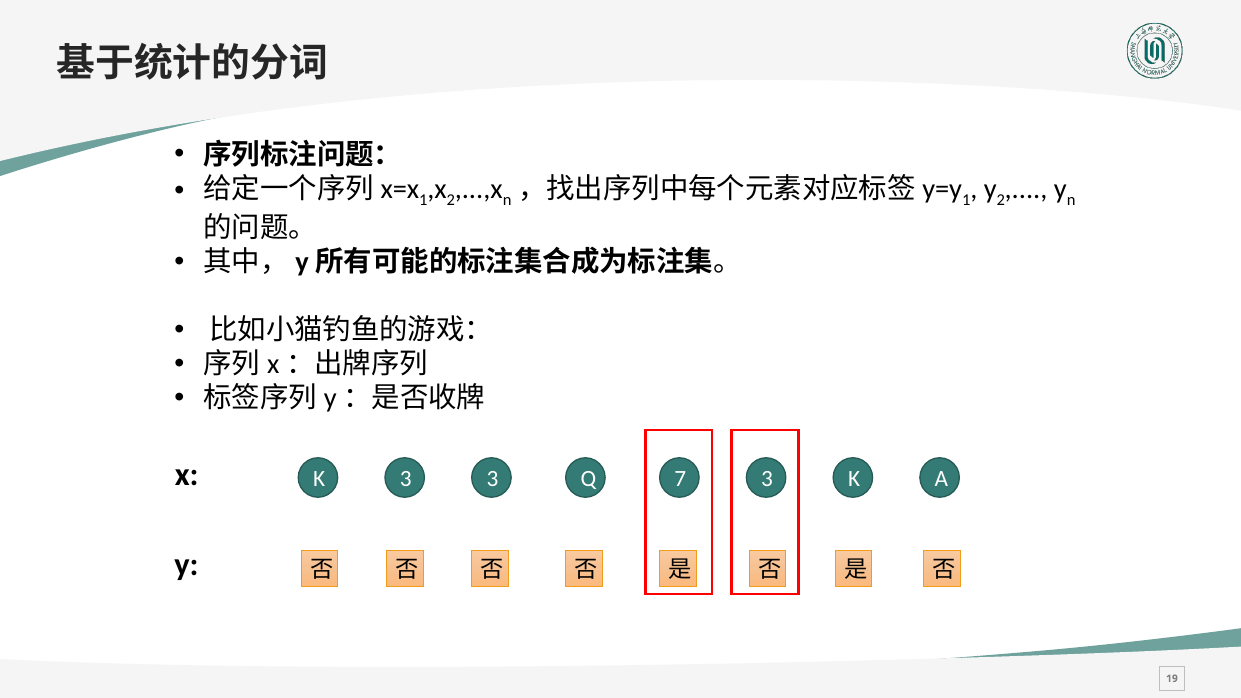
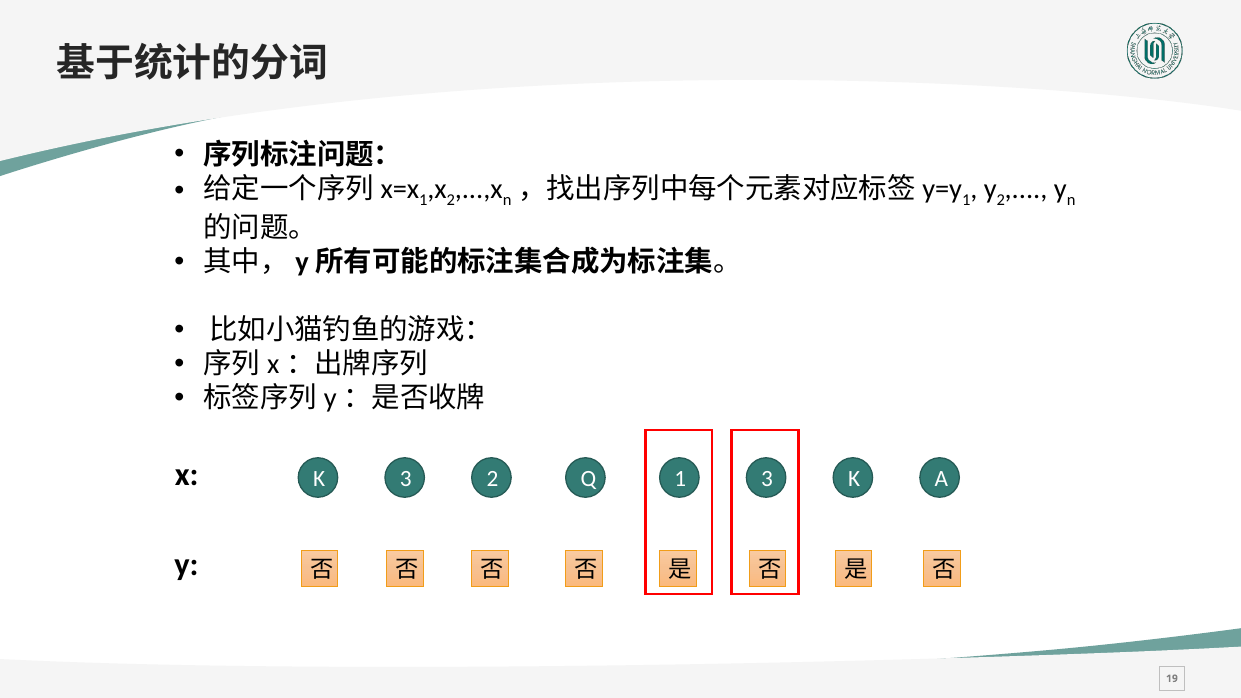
3 3: 3 -> 2
Q 7: 7 -> 1
